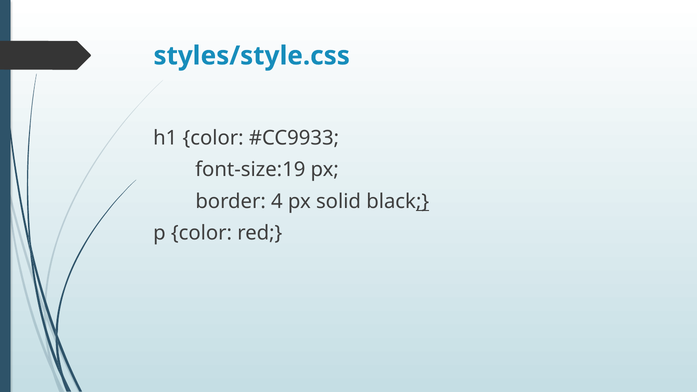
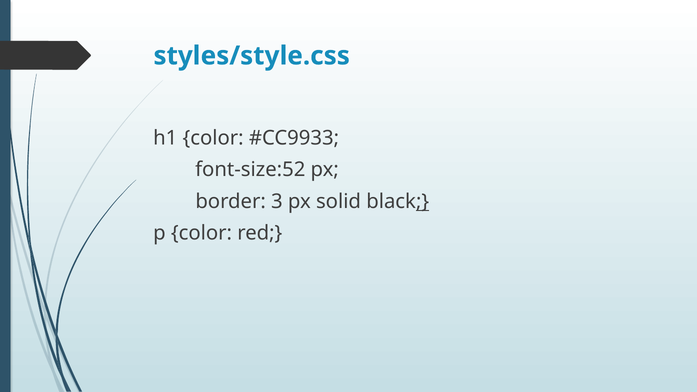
font-size:19: font-size:19 -> font-size:52
4: 4 -> 3
